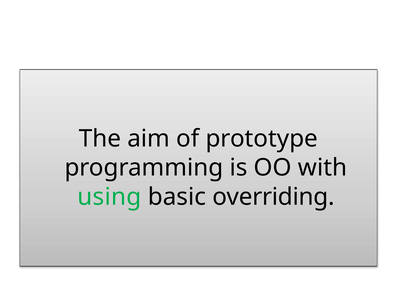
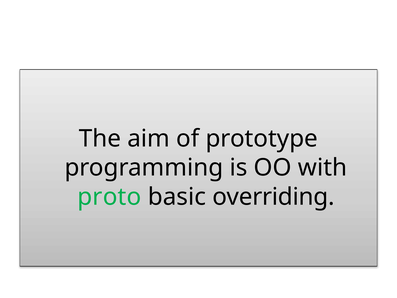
using: using -> proto
